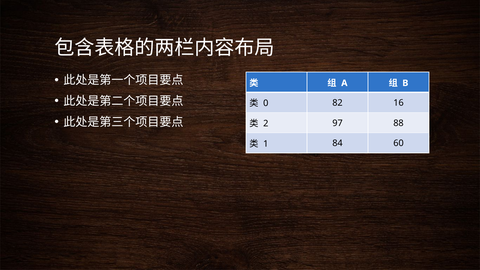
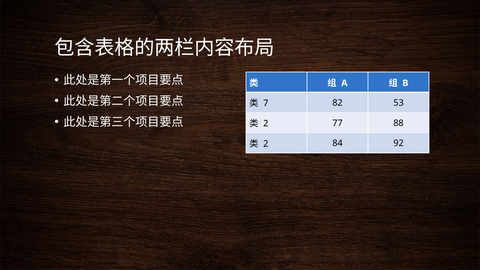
0: 0 -> 7
16: 16 -> 53
97: 97 -> 77
1 at (266, 144): 1 -> 2
60: 60 -> 92
